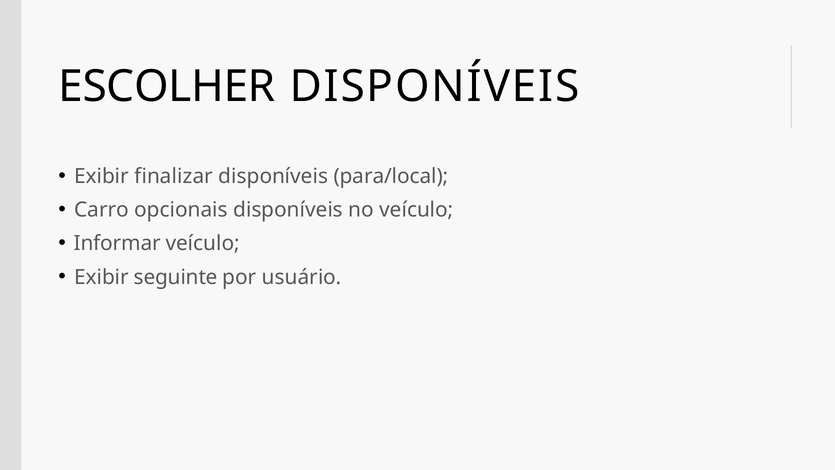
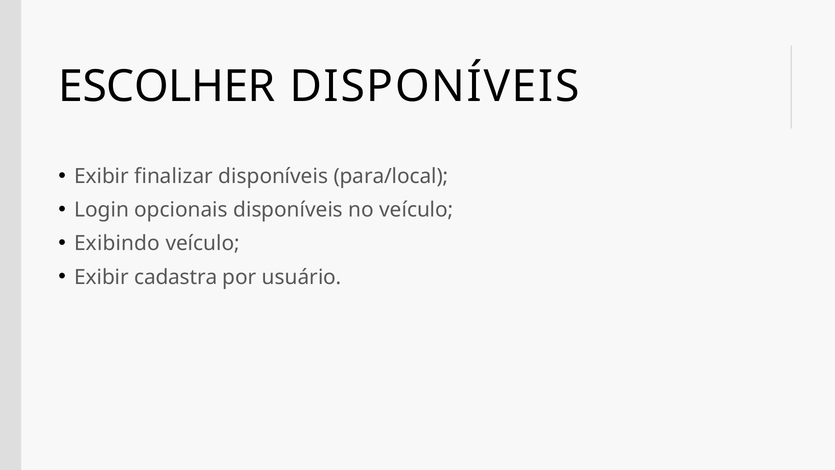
Carro: Carro -> Login
Informar: Informar -> Exibindo
seguinte: seguinte -> cadastra
